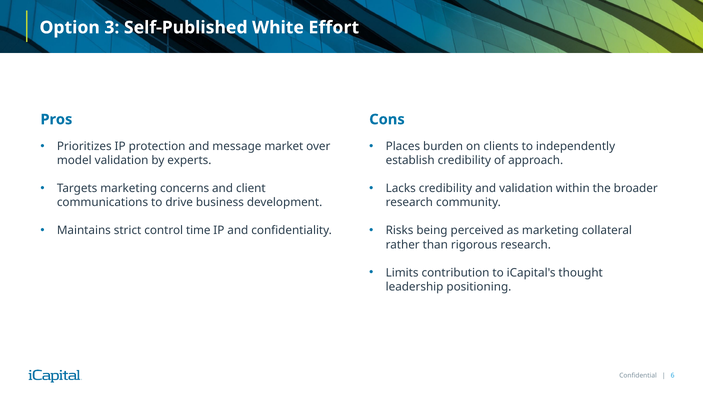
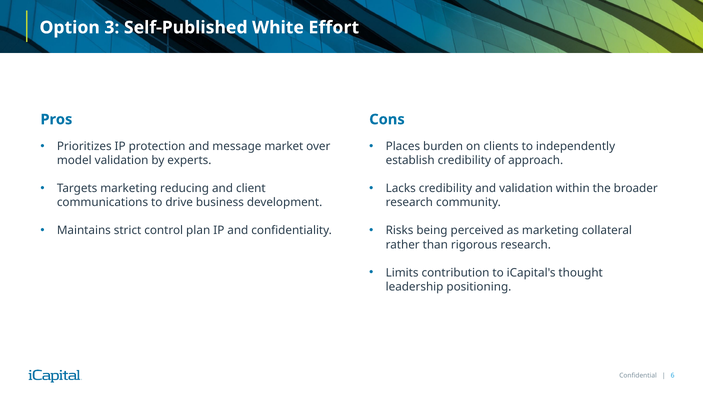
concerns: concerns -> reducing
time: time -> plan
